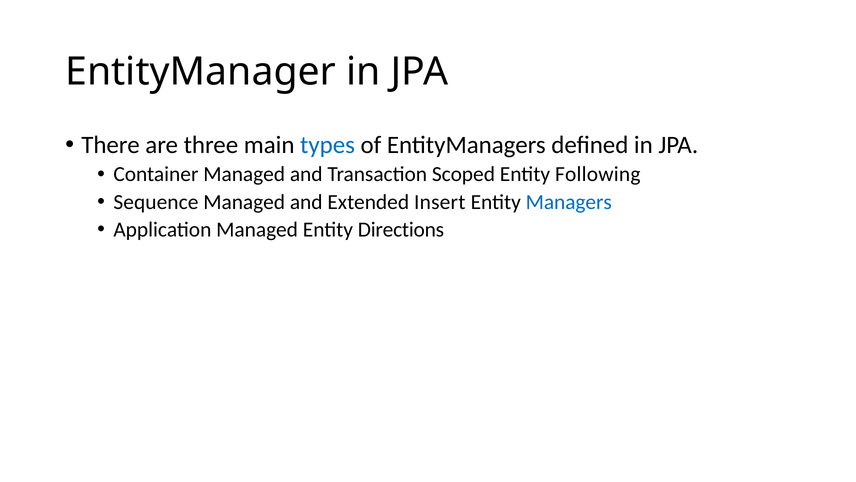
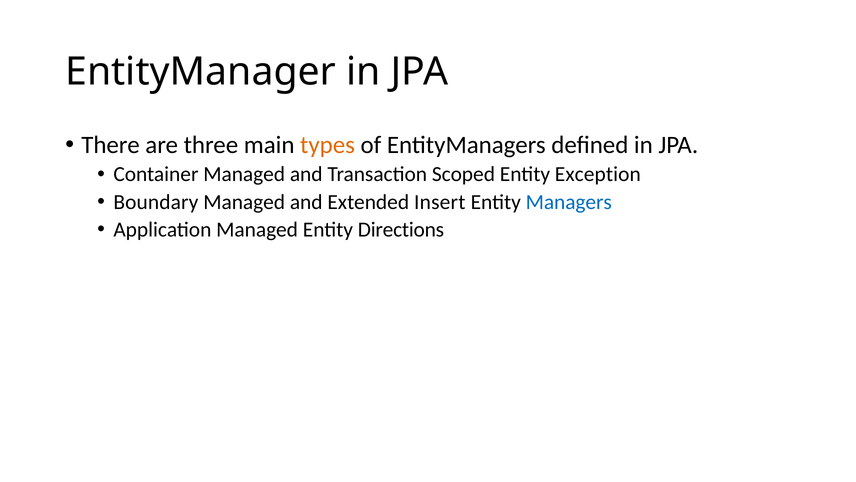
types colour: blue -> orange
Following: Following -> Exception
Sequence: Sequence -> Boundary
